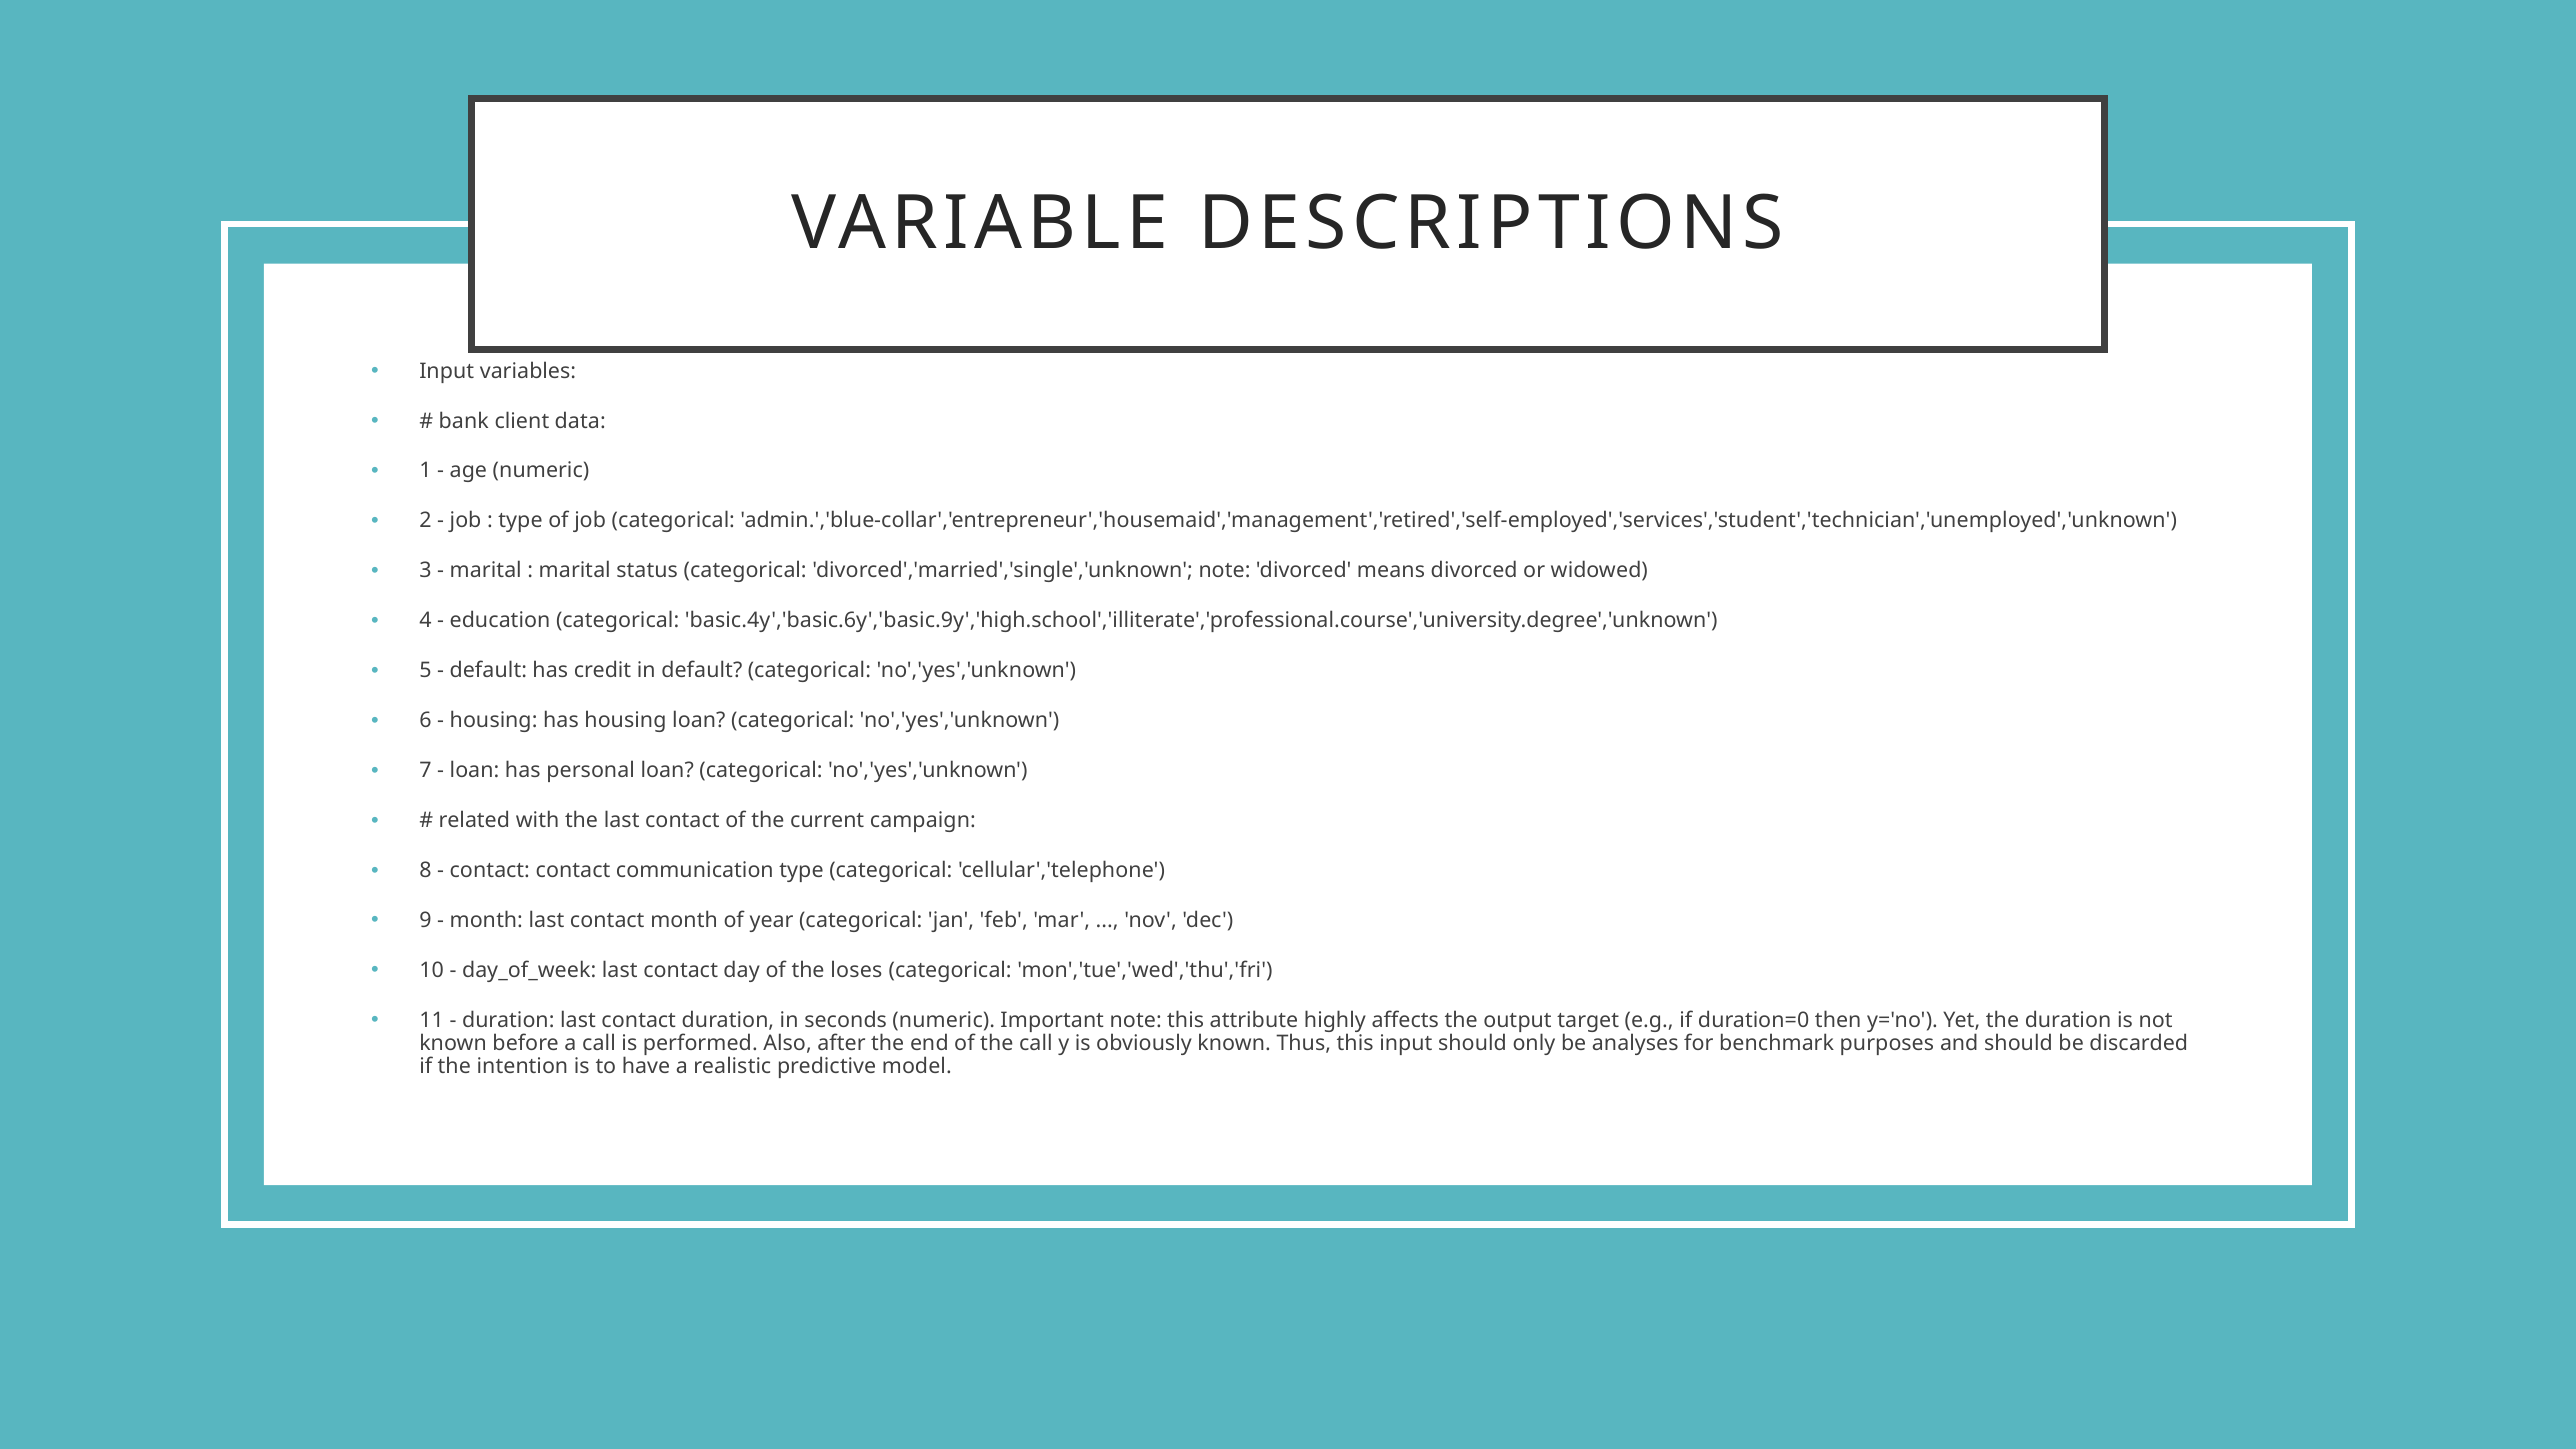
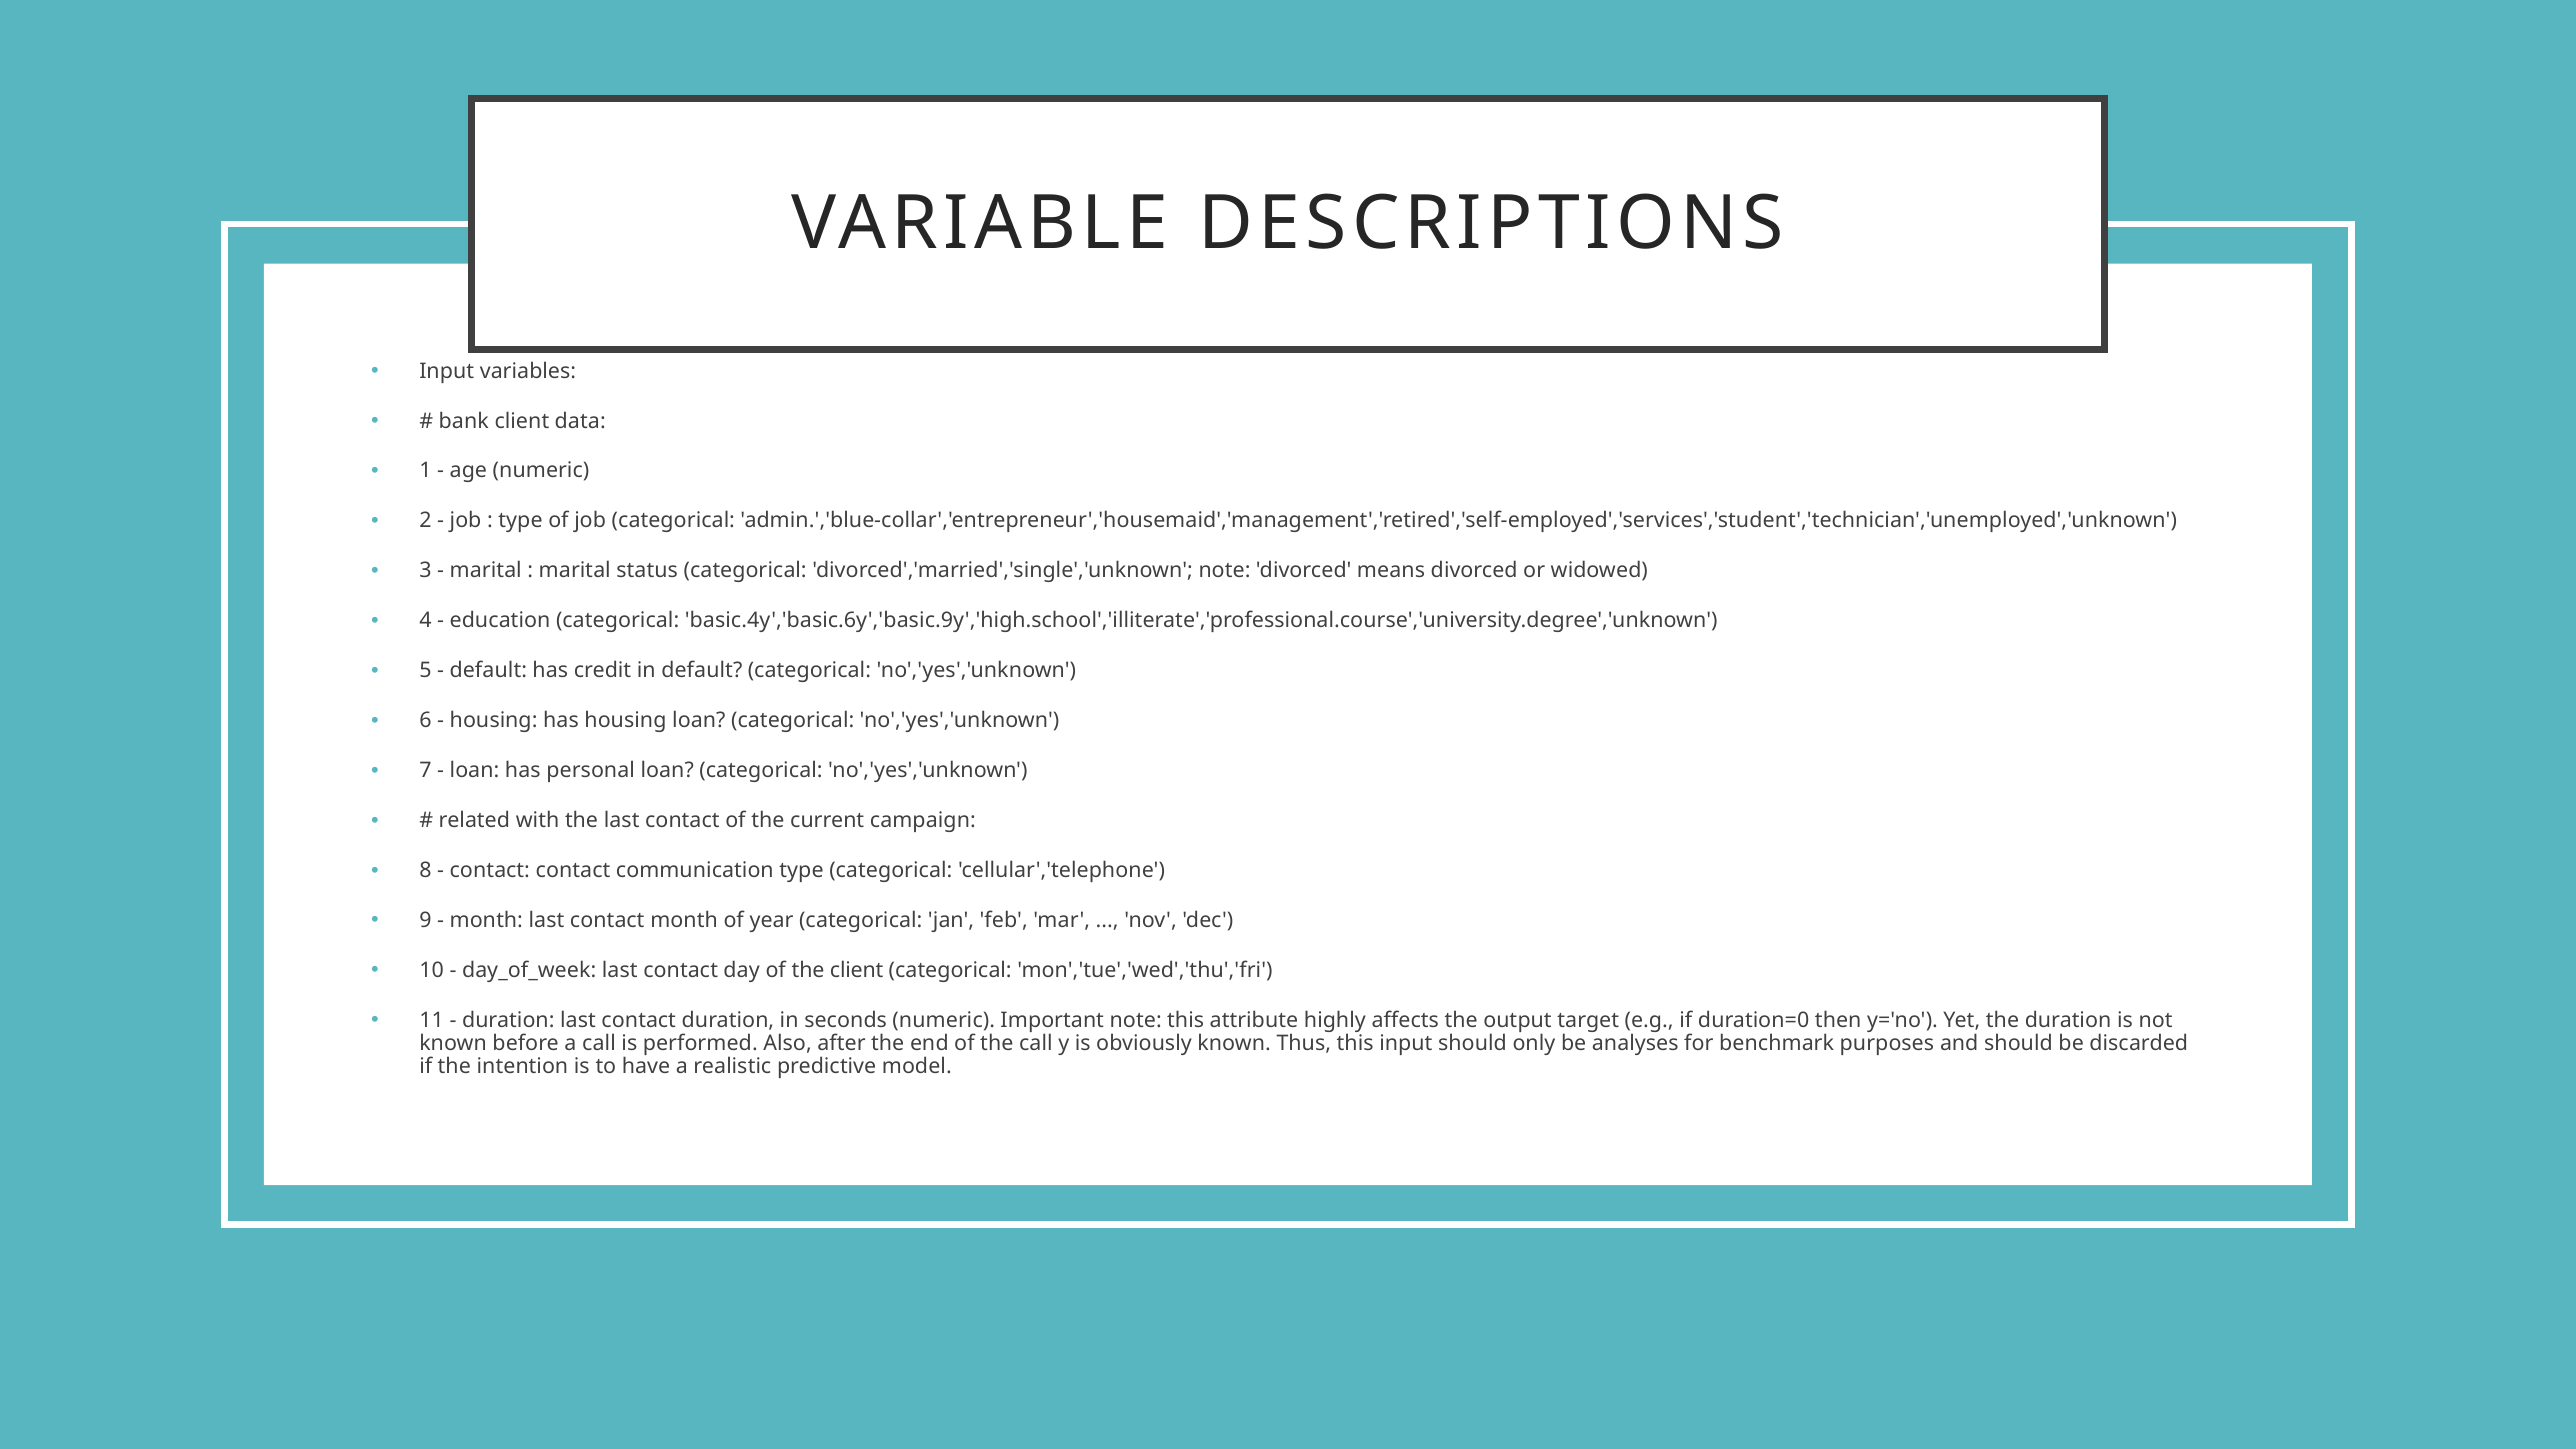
the loses: loses -> client
